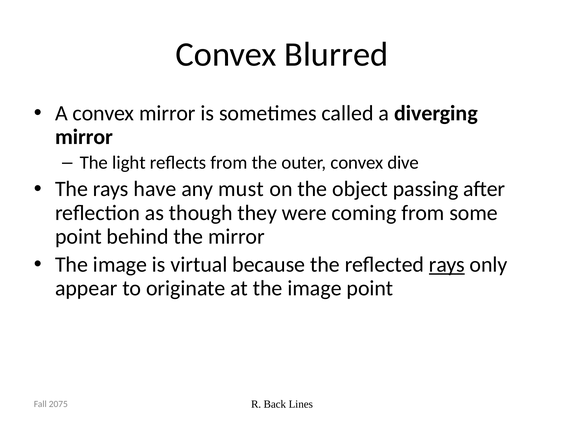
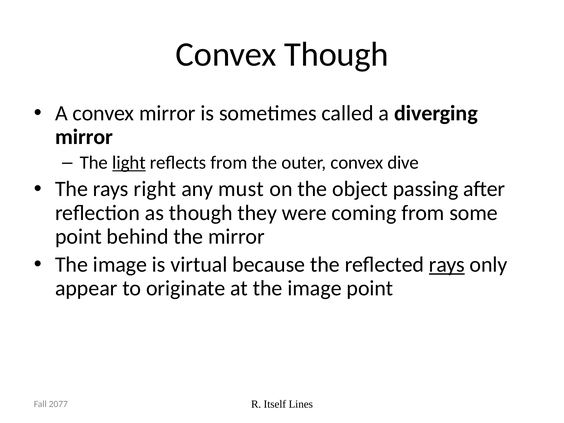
Convex Blurred: Blurred -> Though
light underline: none -> present
have: have -> right
Back: Back -> Itself
2075: 2075 -> 2077
